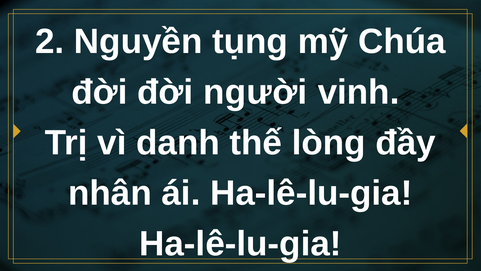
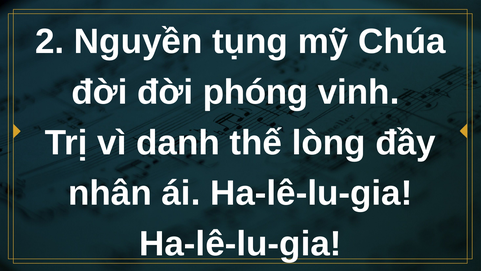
người: người -> phóng
